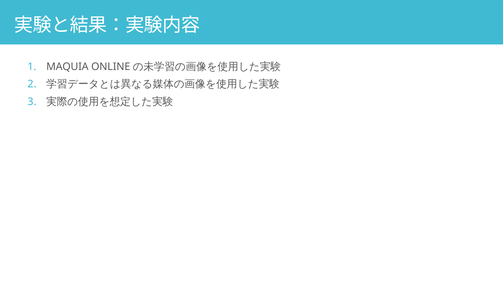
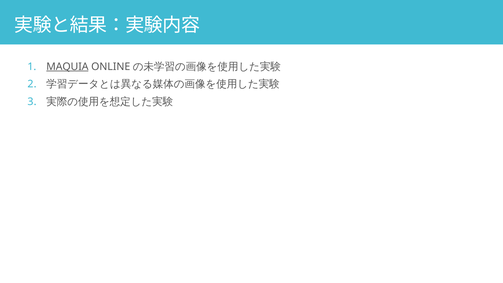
MAQUIA underline: none -> present
